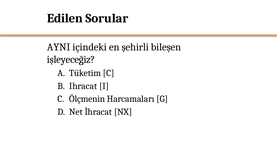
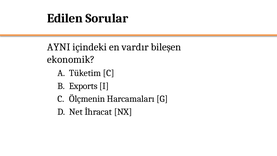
şehirli: şehirli -> vardır
işleyeceğiz: işleyeceğiz -> ekonomik
Ihracat: Ihracat -> Exports
